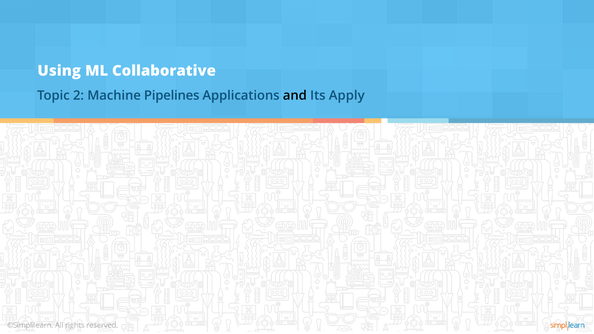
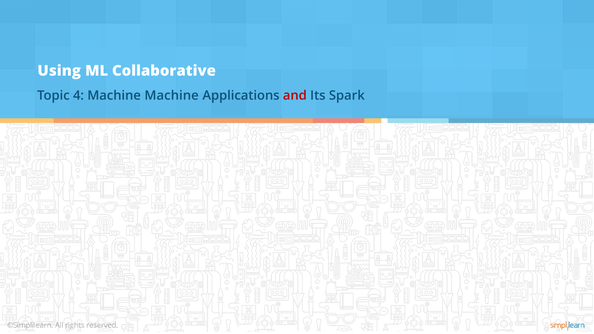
2: 2 -> 4
Machine Pipelines: Pipelines -> Machine
and colour: black -> red
Apply: Apply -> Spark
